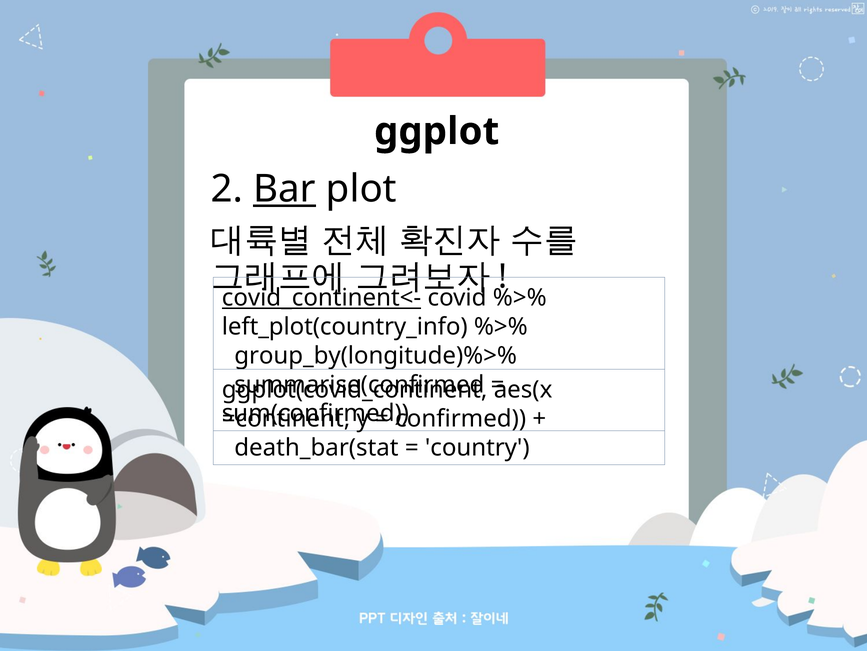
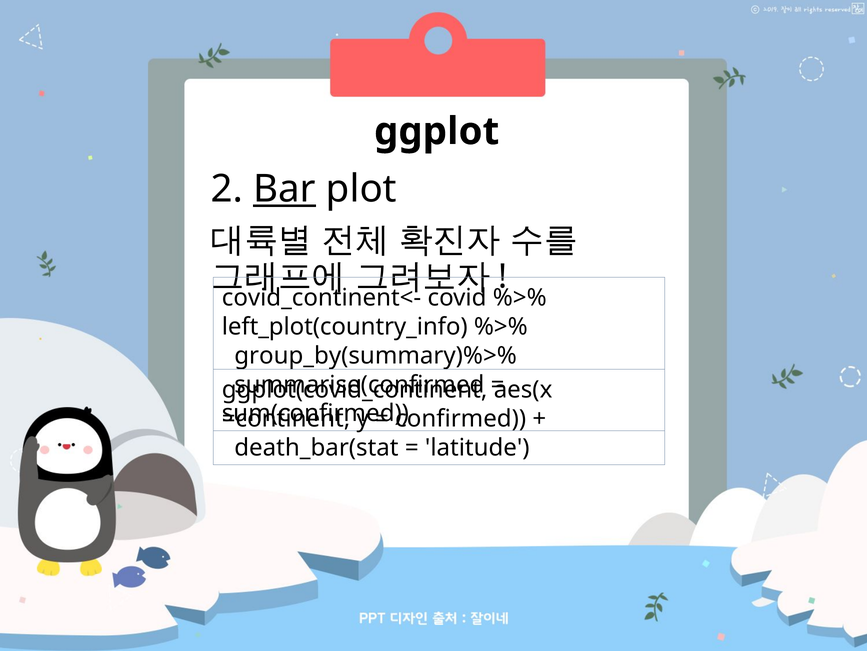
covid_continent<- underline: present -> none
group_by(longitude)%>%: group_by(longitude)%>% -> group_by(summary)%>%
country: country -> latitude
